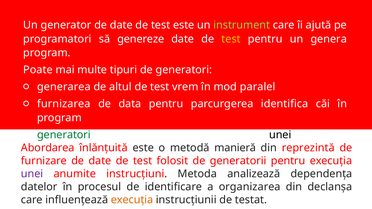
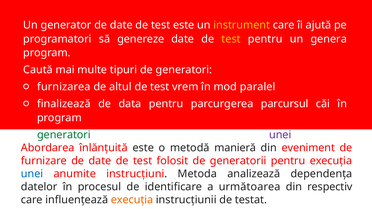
instrument colour: light green -> yellow
Poate: Poate -> Caută
generarea: generarea -> furnizarea
furnizarea: furnizarea -> finalizează
identifica: identifica -> parcursul
unei at (280, 135) colour: black -> purple
reprezintă: reprezintă -> eveniment
unei at (32, 174) colour: purple -> blue
organizarea: organizarea -> următoarea
declanșa: declanșa -> respectiv
